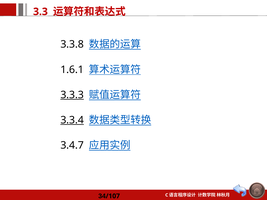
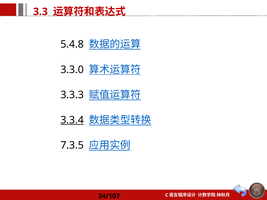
3.3.8: 3.3.8 -> 5.4.8
1.6.1: 1.6.1 -> 3.3.0
3.3.3 underline: present -> none
3.4.7: 3.4.7 -> 7.3.5
